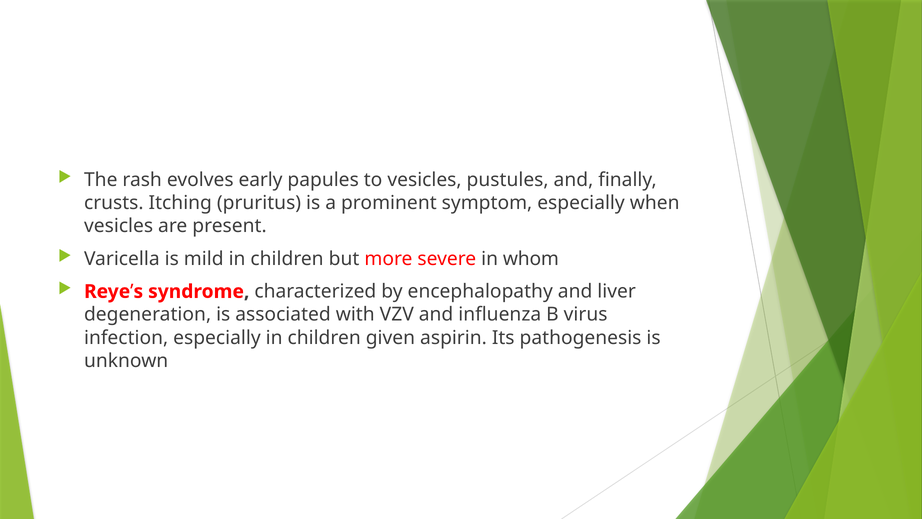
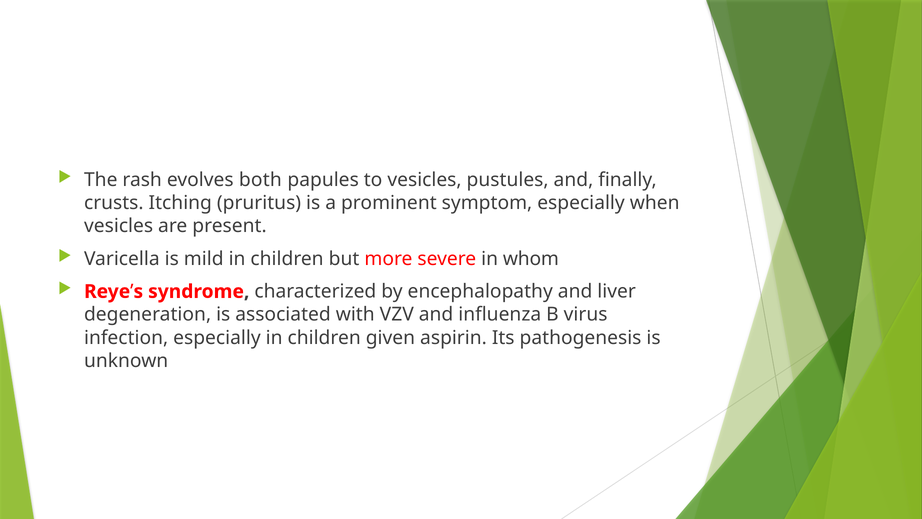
early: early -> both
